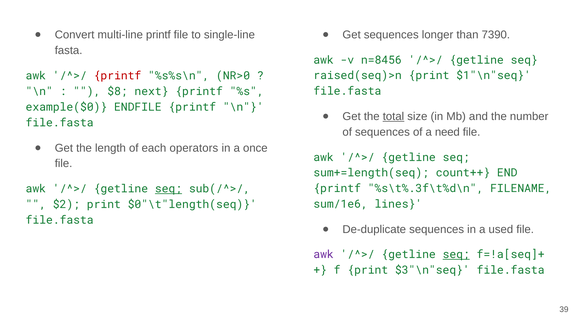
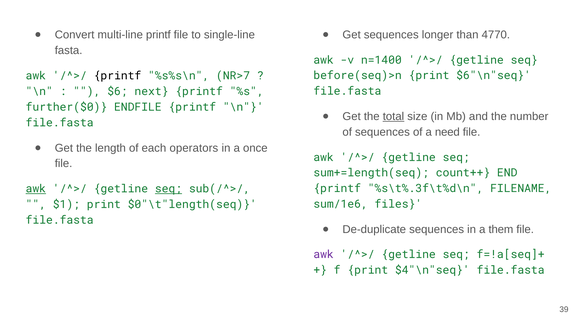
7390: 7390 -> 4770
n=8456: n=8456 -> n=1400
raised(seq)>n: raised(seq)>n -> before(seq)>n
$1"\n"seq: $1"\n"seq -> $6"\n"seq
printf at (117, 76) colour: red -> black
NR>0: NR>0 -> NR>7
$8: $8 -> $6
example($0: example($0 -> further($0
awk at (36, 189) underline: none -> present
lines: lines -> files
$2: $2 -> $1
used: used -> them
seq at (456, 255) underline: present -> none
$3"\n"seq: $3"\n"seq -> $4"\n"seq
